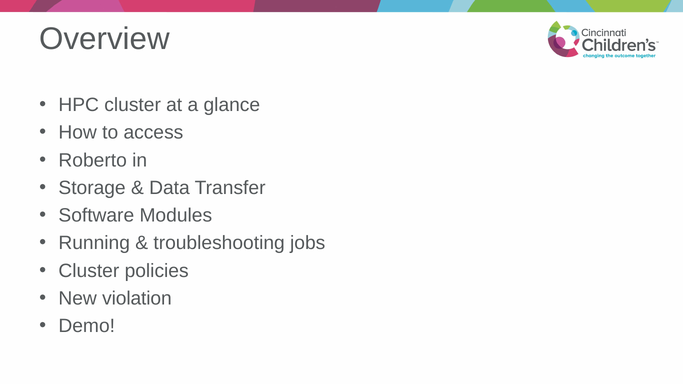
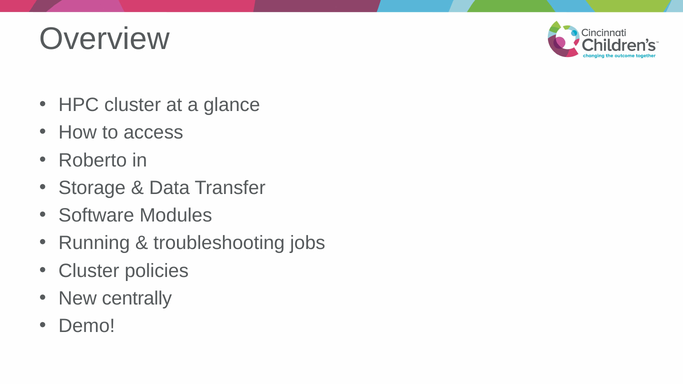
violation: violation -> centrally
